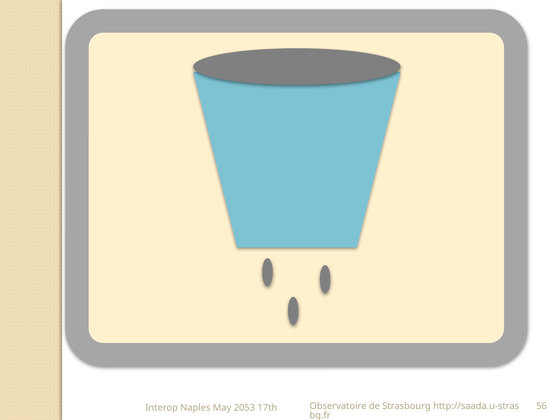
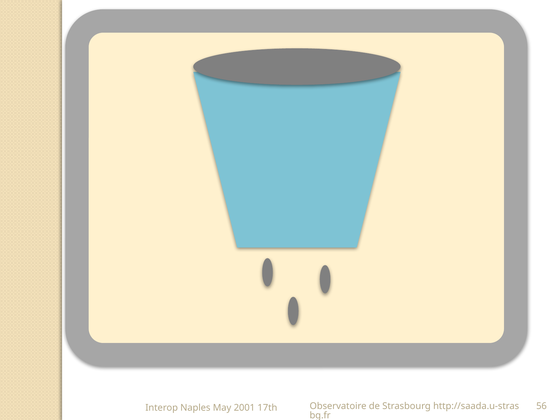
2053: 2053 -> 2001
